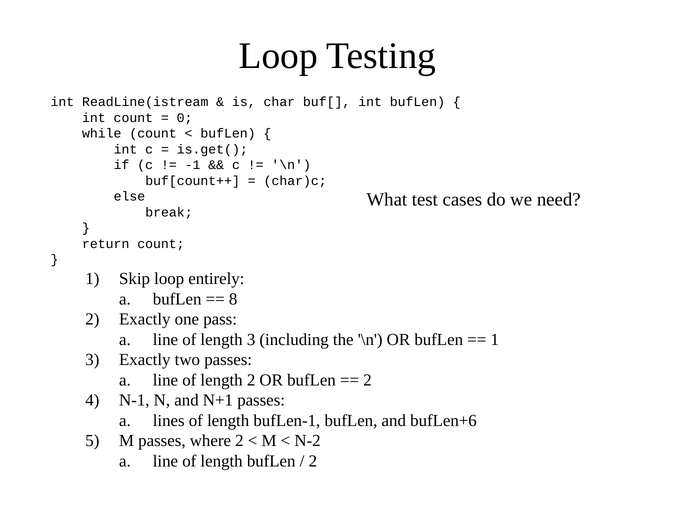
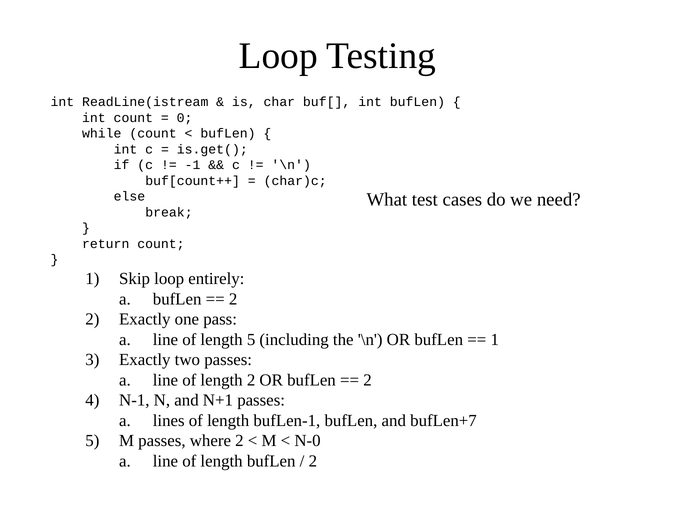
8 at (233, 299): 8 -> 2
length 3: 3 -> 5
bufLen+6: bufLen+6 -> bufLen+7
N-2: N-2 -> N-0
